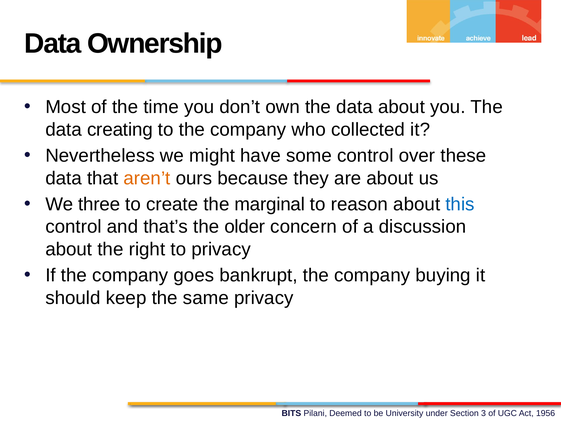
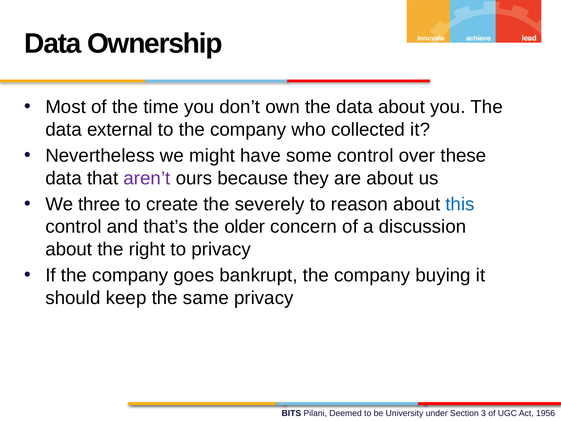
creating: creating -> external
aren’t colour: orange -> purple
marginal: marginal -> severely
